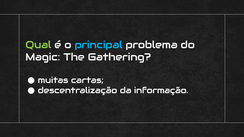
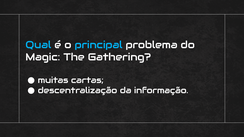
Qual colour: light green -> light blue
